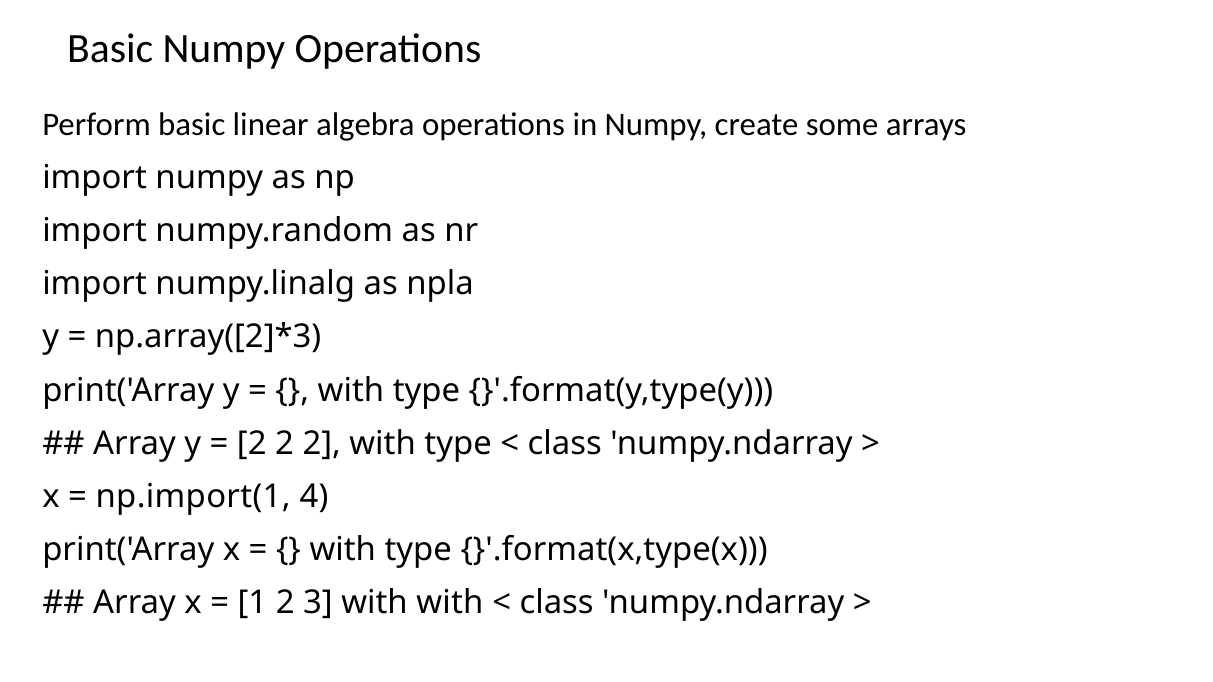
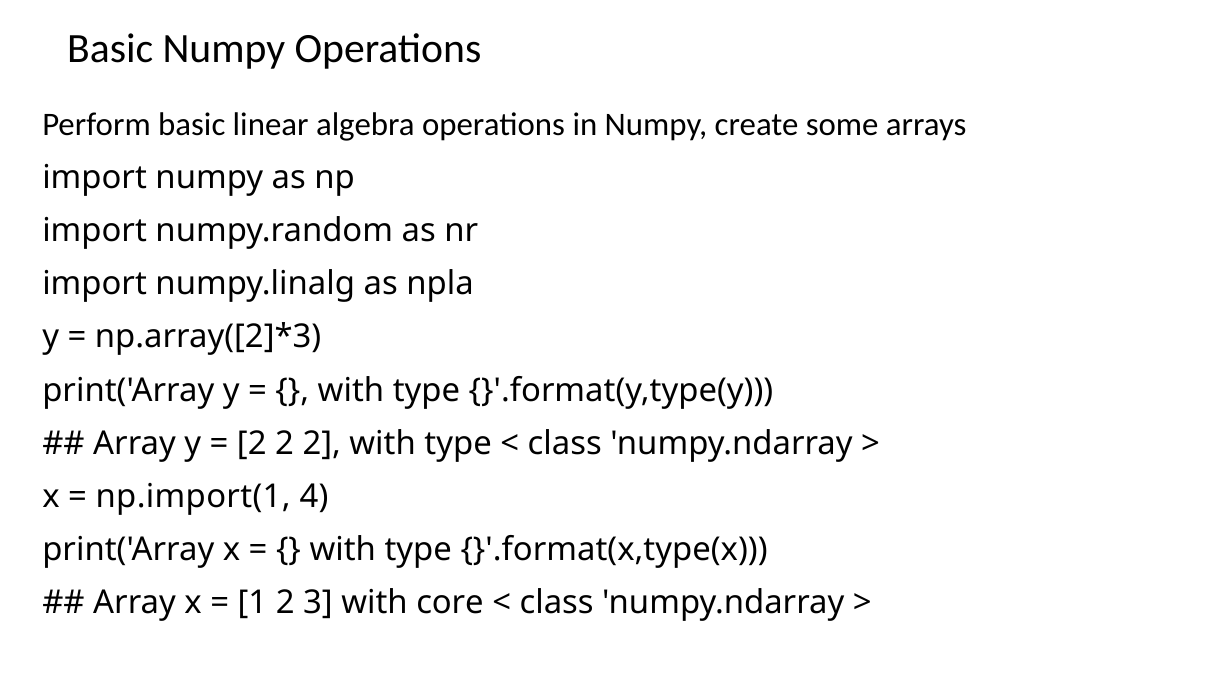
with with: with -> core
